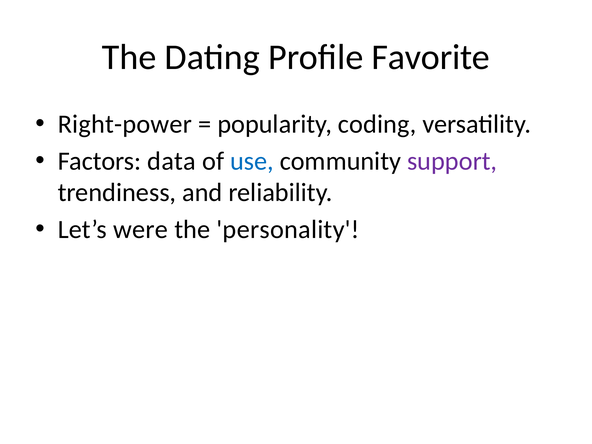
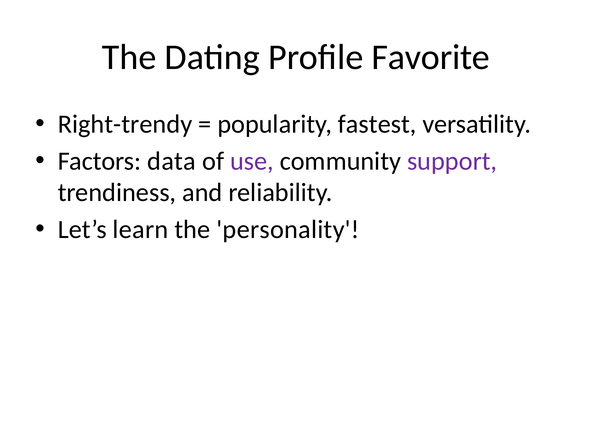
Right-power: Right-power -> Right-trendy
coding: coding -> fastest
use colour: blue -> purple
were: were -> learn
